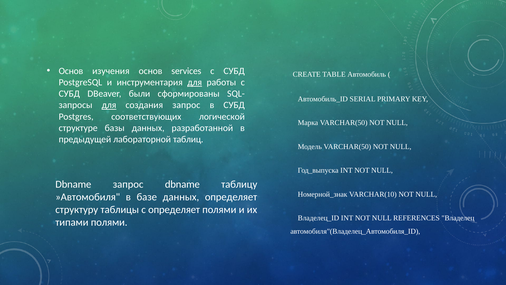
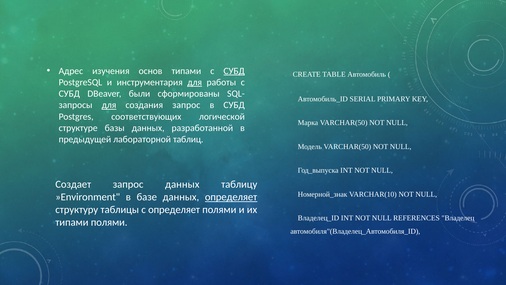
Основ at (71, 71): Основ -> Адрес
основ services: services -> типами
СУБД at (234, 71) underline: none -> present
Dbname at (73, 184): Dbname -> Создает
запрос dbname: dbname -> данных
»Автомобиля: »Автомобиля -> »Environment
определяет at (231, 197) underline: none -> present
